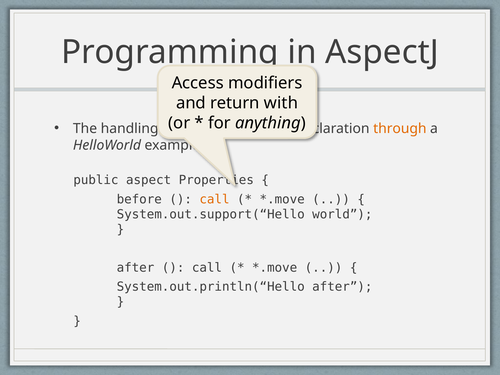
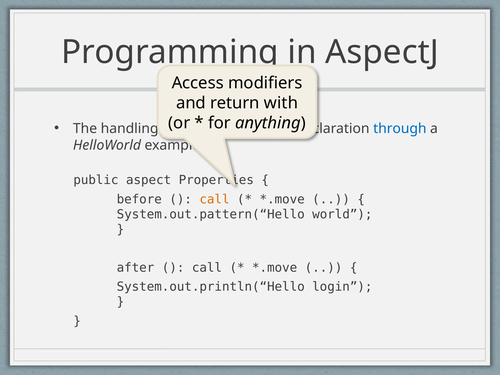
through colour: orange -> blue
System.out.support(“Hello: System.out.support(“Hello -> System.out.pattern(“Hello
System.out.println(“Hello after: after -> login
